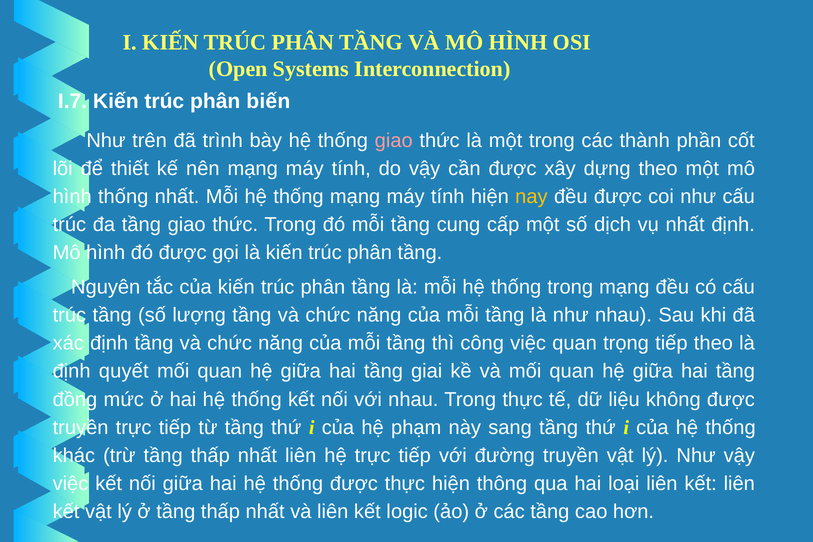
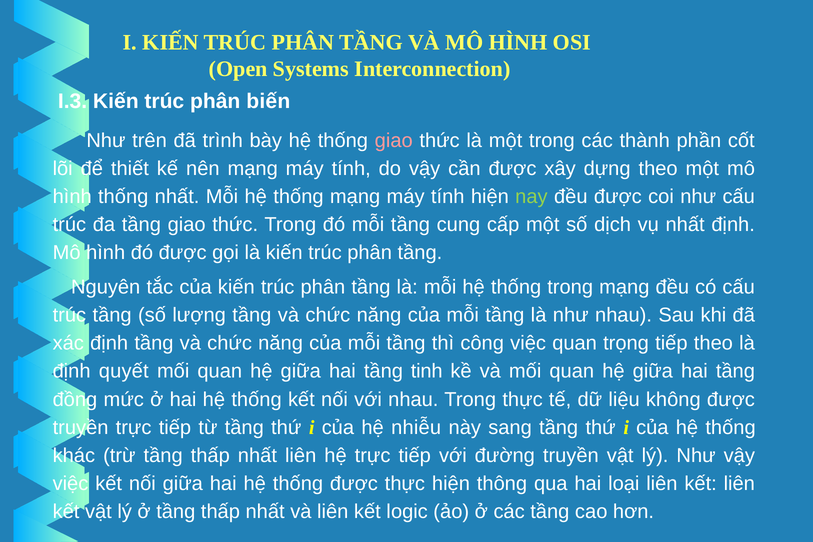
I.7: I.7 -> I.3
nay colour: yellow -> light green
giai: giai -> tinh
phạm: phạm -> nhiễu
